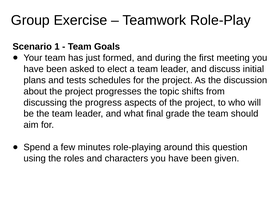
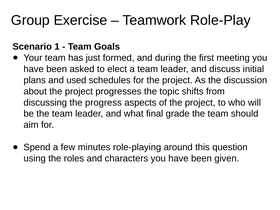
tests: tests -> used
